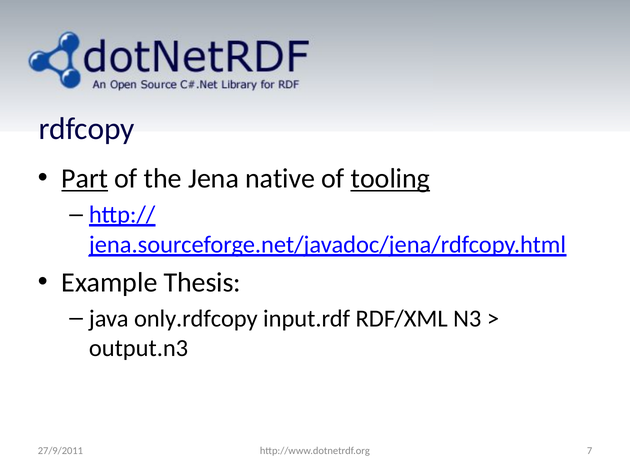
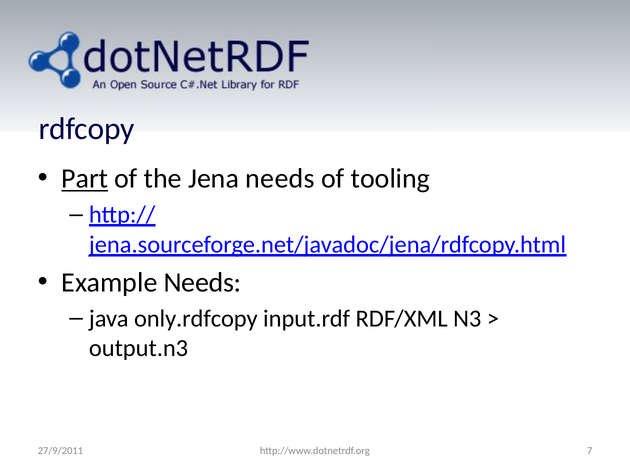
Jena native: native -> needs
tooling underline: present -> none
Example Thesis: Thesis -> Needs
